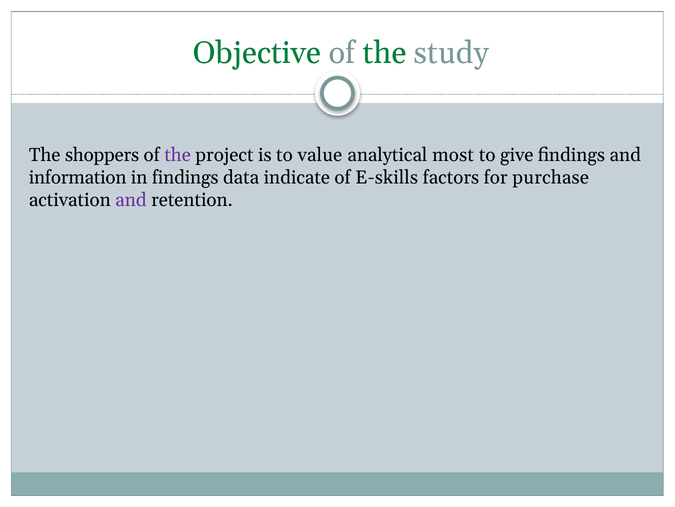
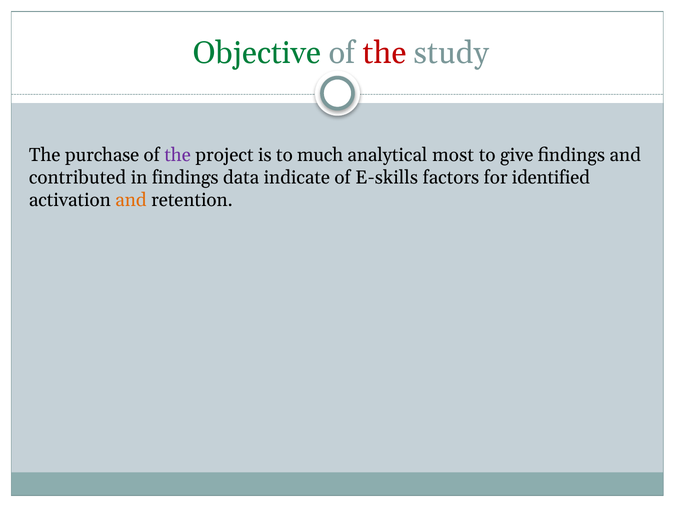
the at (385, 53) colour: green -> red
shoppers: shoppers -> purchase
value: value -> much
information: information -> contributed
purchase: purchase -> identified
and at (131, 200) colour: purple -> orange
